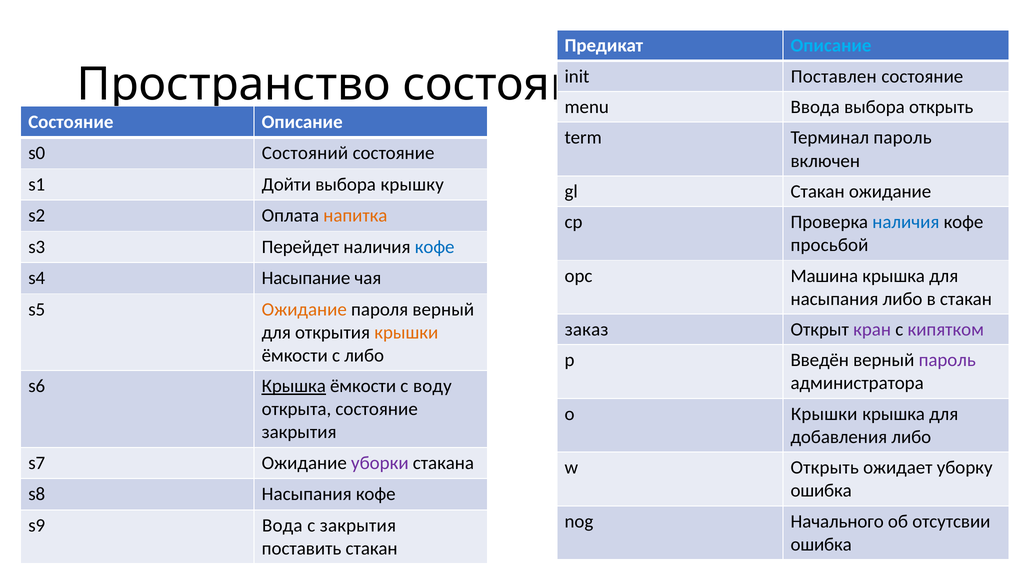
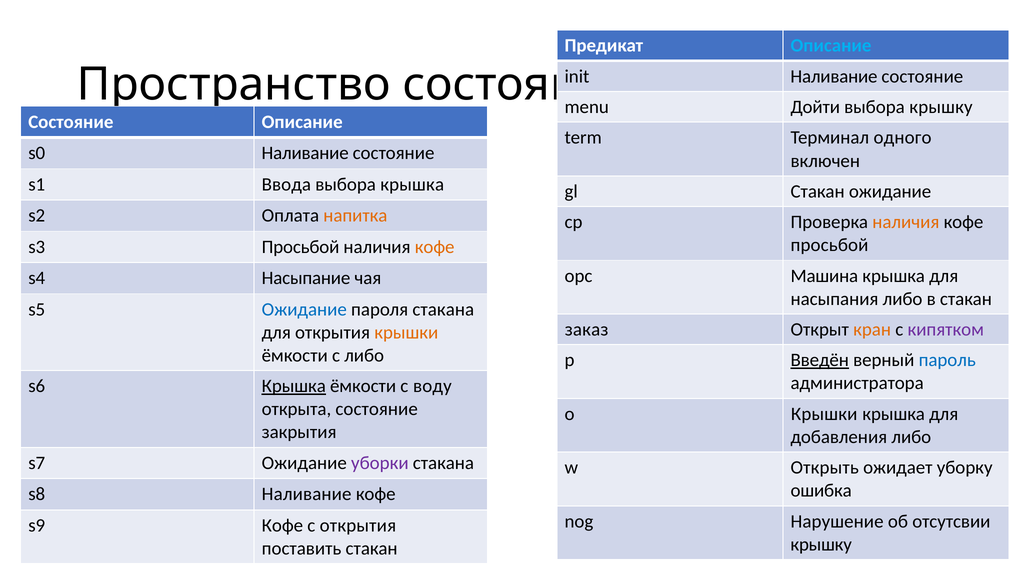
Поставлен at (834, 76): Поставлен -> Наливание
Ввода: Ввода -> Дойти
выбора открыть: открыть -> крышку
Терминал пароль: пароль -> одного
s0 Состояний: Состояний -> Наливание
Дойти: Дойти -> Ввода
выбора крышку: крышку -> крышка
наличия at (906, 222) colour: blue -> orange
s3 Перейдет: Перейдет -> Просьбой
кофе at (435, 247) colour: blue -> orange
Ожидание at (304, 310) colour: orange -> blue
пароля верный: верный -> стакана
кран colour: purple -> orange
Введён underline: none -> present
пароль at (947, 361) colour: purple -> blue
s8 Насыпания: Насыпания -> Наливание
Начального: Начального -> Нарушение
s9 Вода: Вода -> Кофе
с закрытия: закрытия -> открытия
ошибка at (821, 545): ошибка -> крышку
